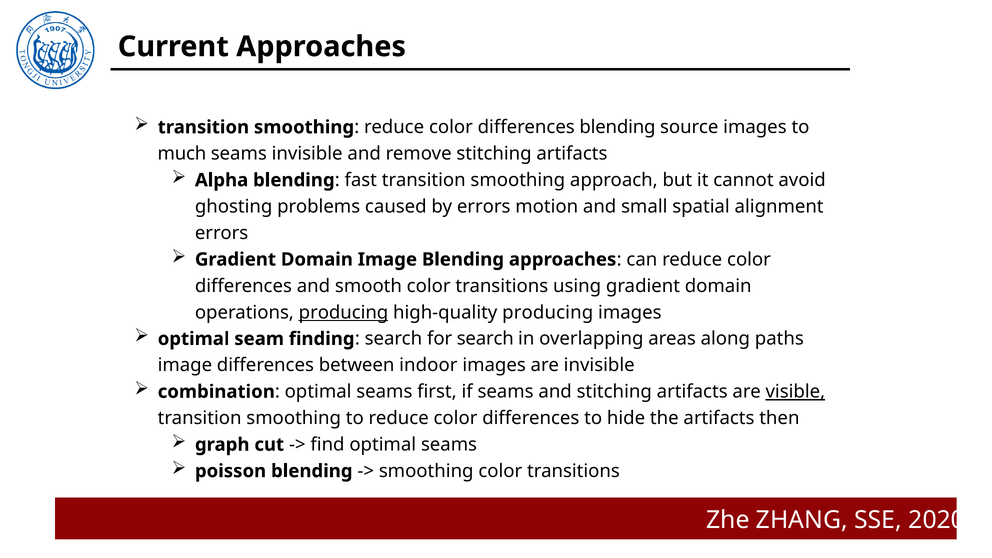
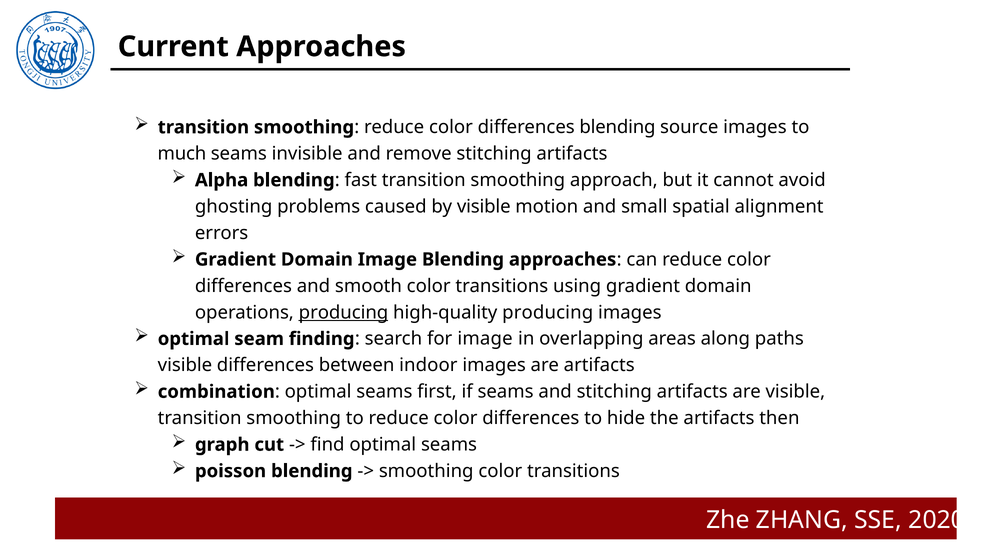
by errors: errors -> visible
for search: search -> image
image at (185, 365): image -> visible
are invisible: invisible -> artifacts
visible at (795, 392) underline: present -> none
